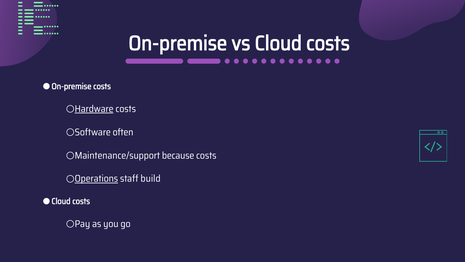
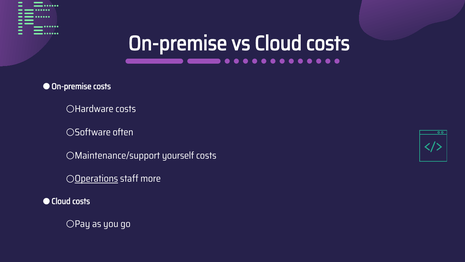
Hardware underline: present -> none
because: because -> yourself
build: build -> more
